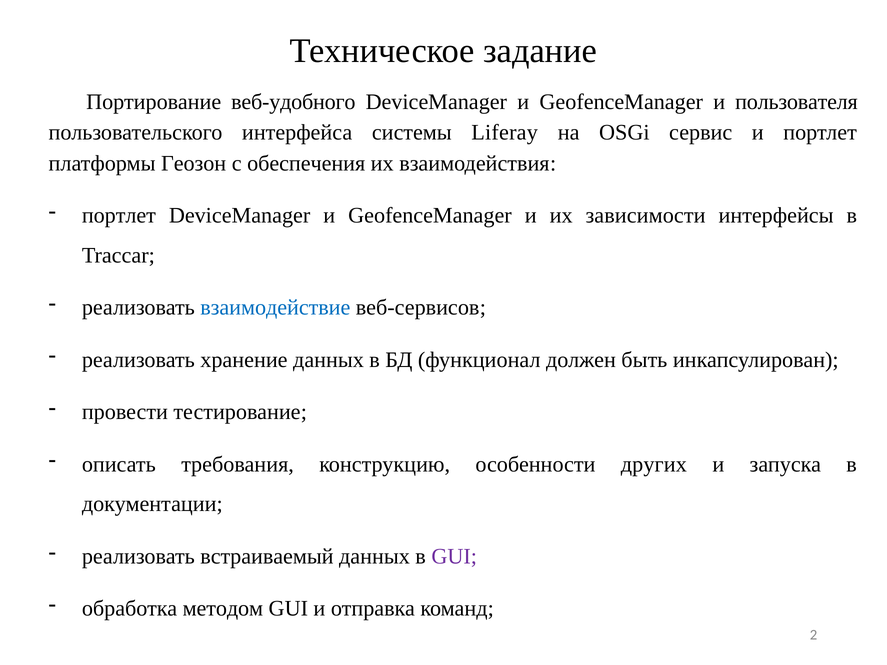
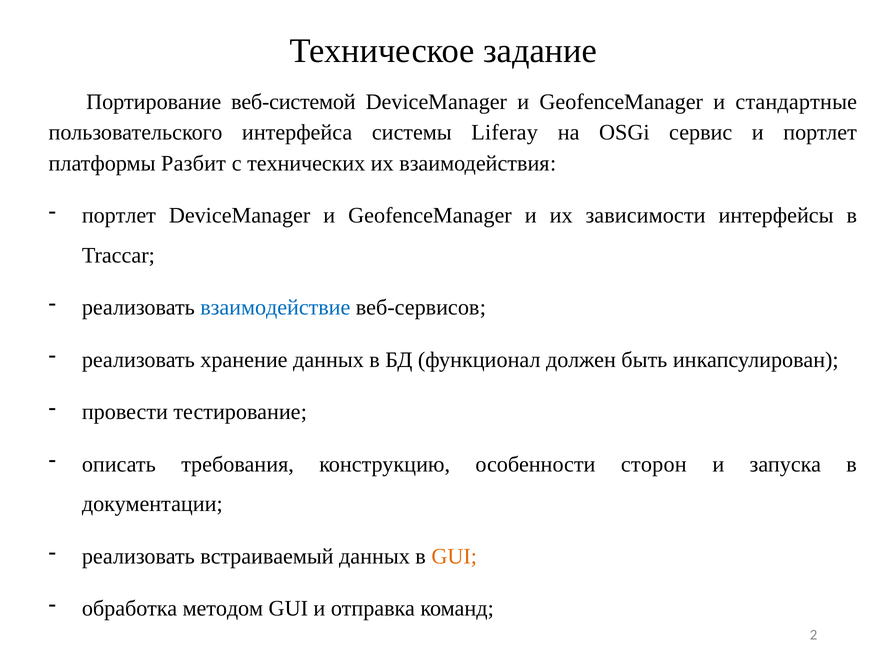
веб-удобного: веб-удобного -> веб-системой
пользователя: пользователя -> стандартные
Геозон: Геозон -> Разбит
обеспечения: обеспечения -> технических
других: других -> сторон
GUI at (454, 557) colour: purple -> orange
